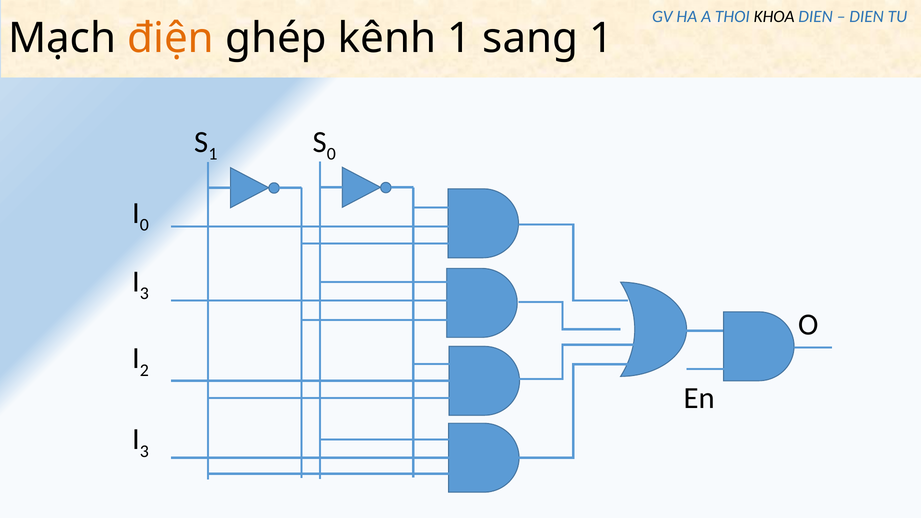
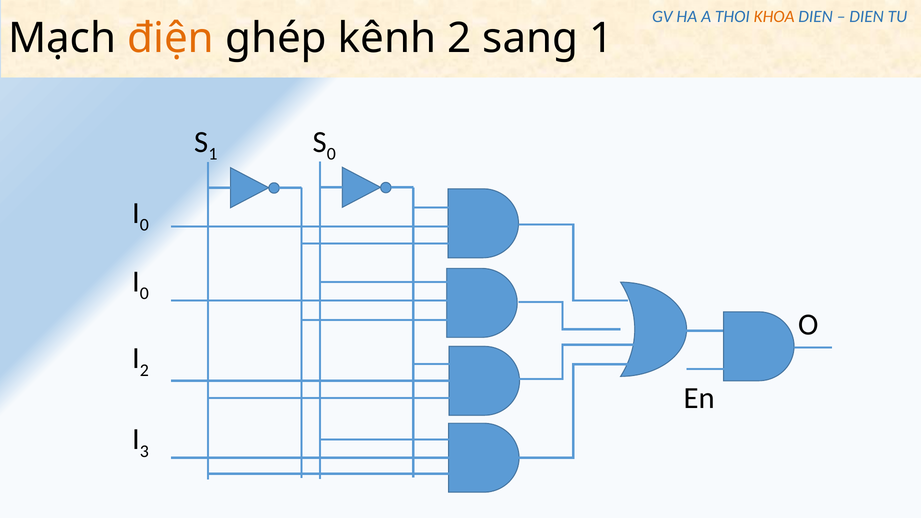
KHOA colour: black -> orange
kênh 1: 1 -> 2
3 at (144, 294): 3 -> 0
